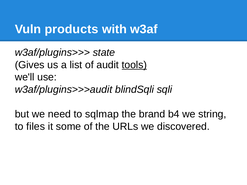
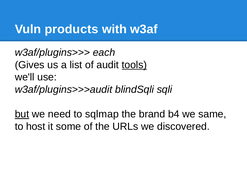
state: state -> each
but underline: none -> present
string: string -> same
files: files -> host
